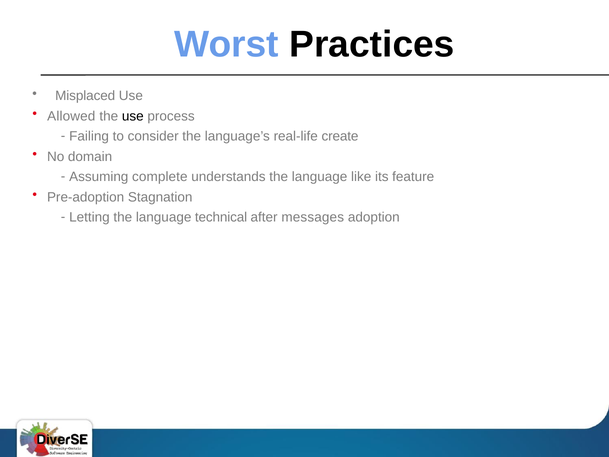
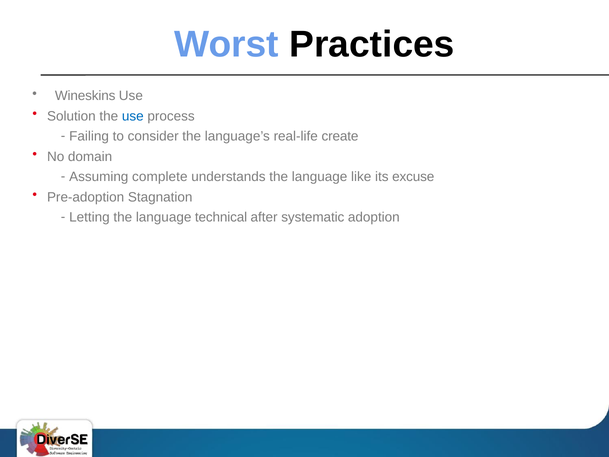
Misplaced: Misplaced -> Wineskins
Allowed: Allowed -> Solution
use at (133, 116) colour: black -> blue
feature: feature -> excuse
messages: messages -> systematic
